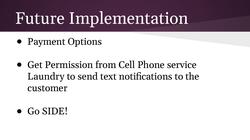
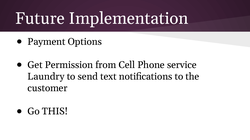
SIDE: SIDE -> THIS
